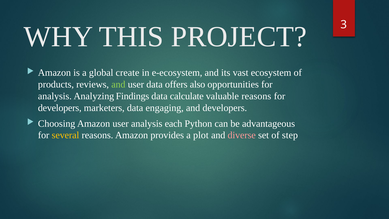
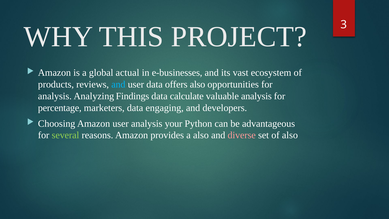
create: create -> actual
e-ecosystem: e-ecosystem -> e-businesses
and at (118, 84) colour: light green -> light blue
valuable reasons: reasons -> analysis
developers at (60, 108): developers -> percentage
each: each -> your
several colour: yellow -> light green
a plot: plot -> also
of step: step -> also
